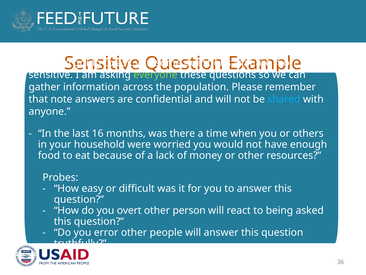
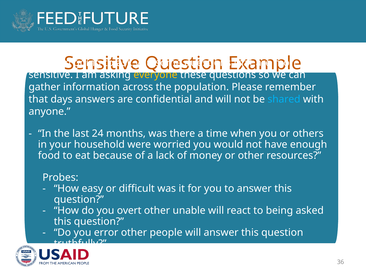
everyone colour: light green -> yellow
note: note -> days
16: 16 -> 24
person: person -> unable
